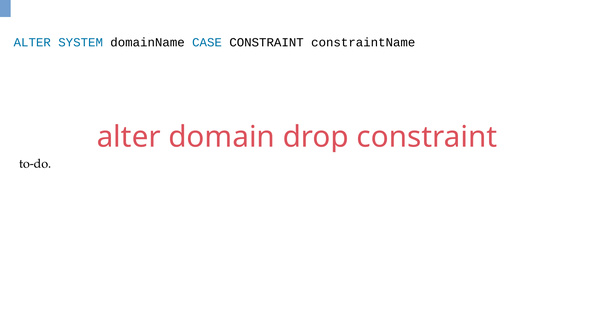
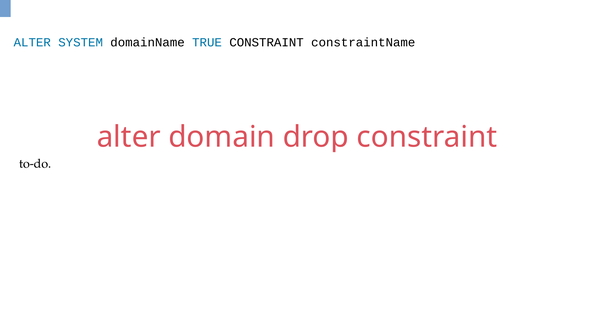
CASE: CASE -> TRUE
